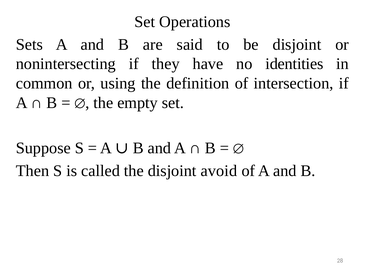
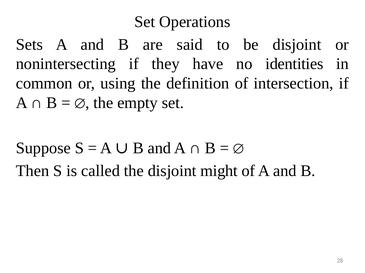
avoid: avoid -> might
